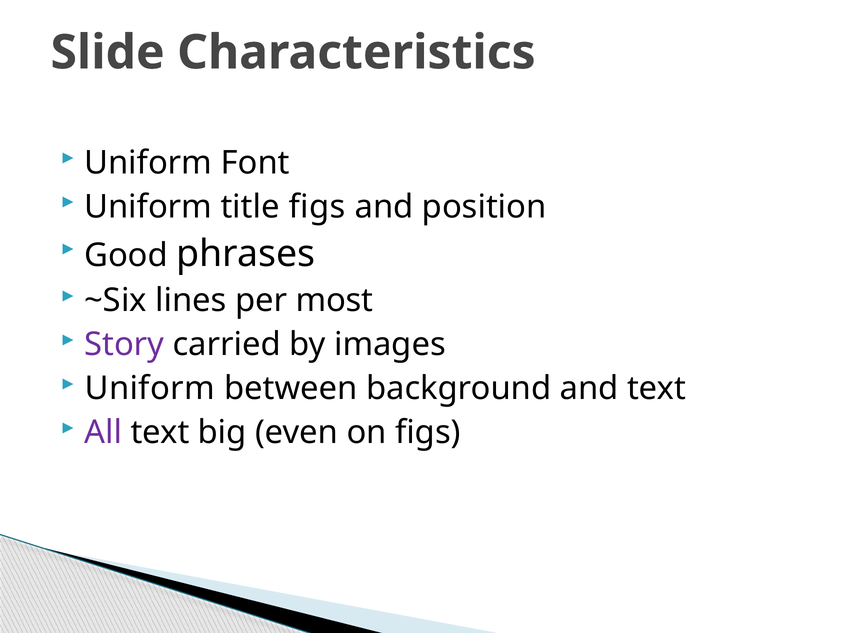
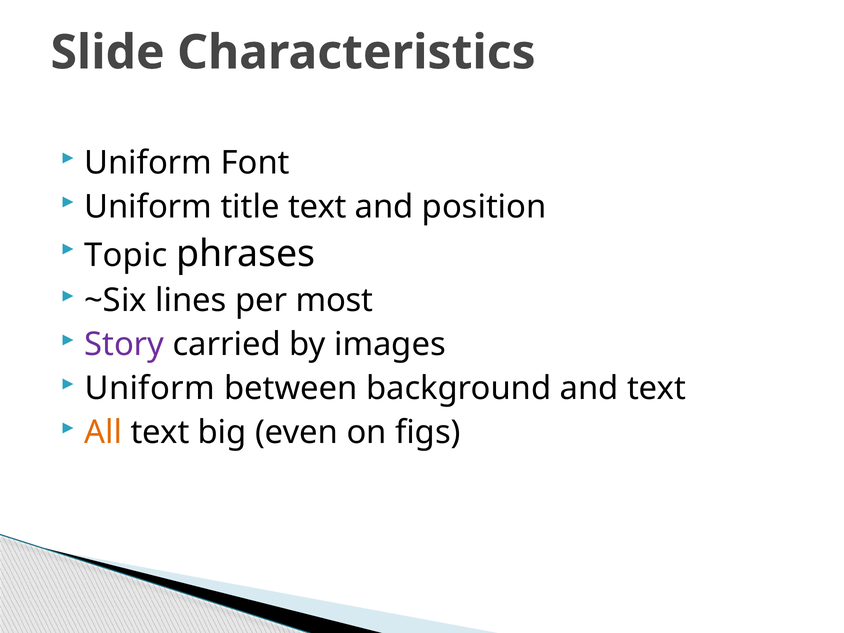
title figs: figs -> text
Good: Good -> Topic
All colour: purple -> orange
